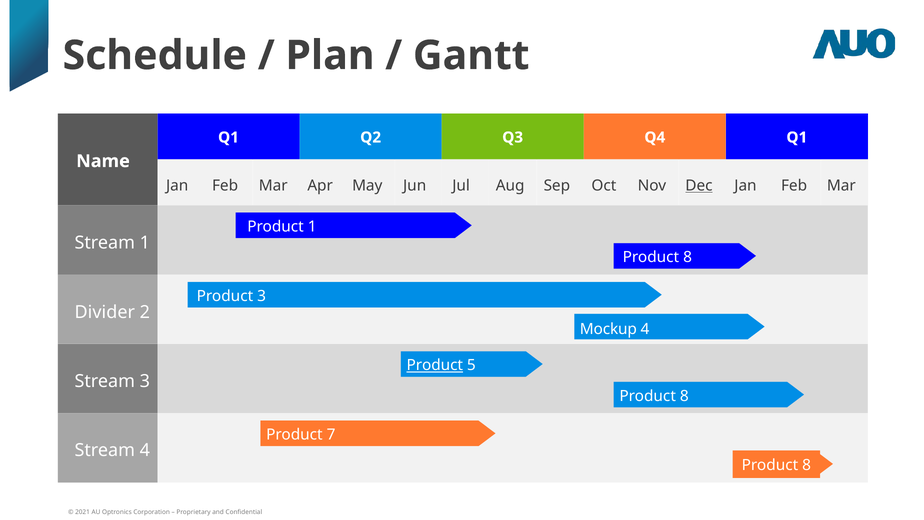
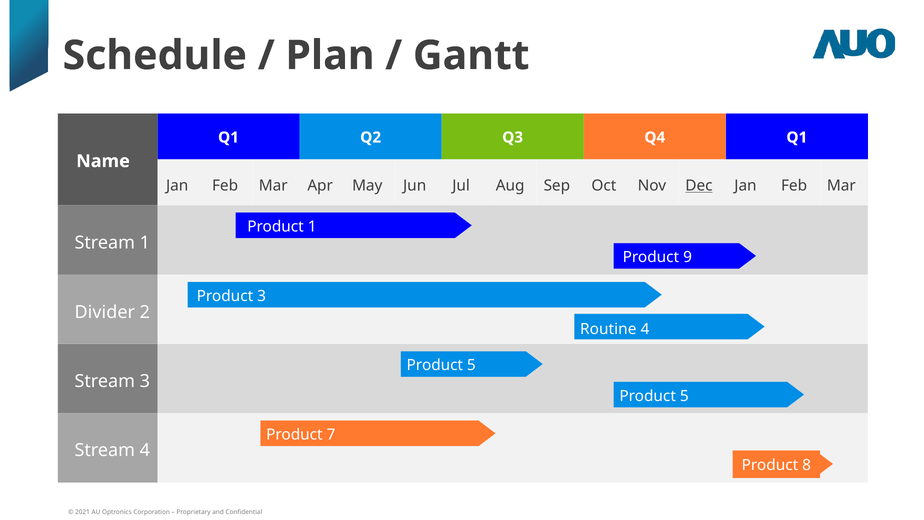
8 at (688, 257): 8 -> 9
Mockup: Mockup -> Routine
Product at (435, 365) underline: present -> none
8 at (684, 396): 8 -> 5
